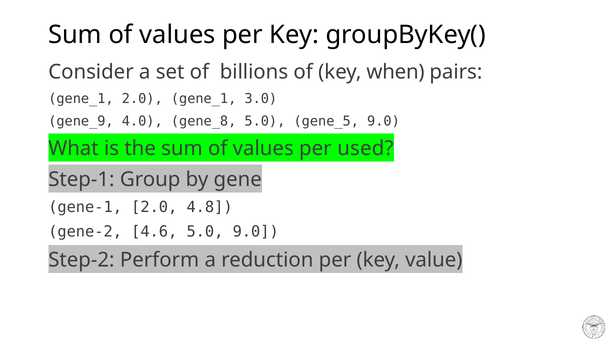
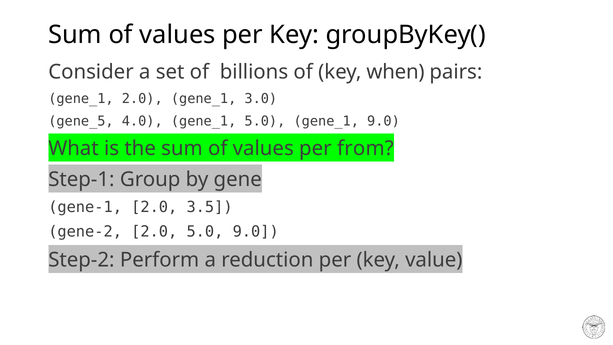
gene_9: gene_9 -> gene_5
4.0 gene_8: gene_8 -> gene_1
5.0 gene_5: gene_5 -> gene_1
used: used -> from
4.8: 4.8 -> 3.5
gene-2 4.6: 4.6 -> 2.0
